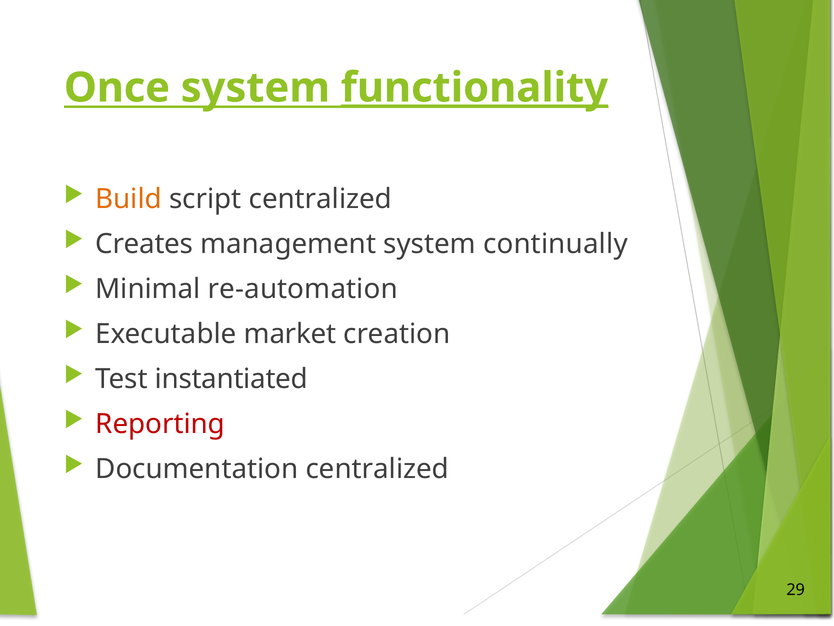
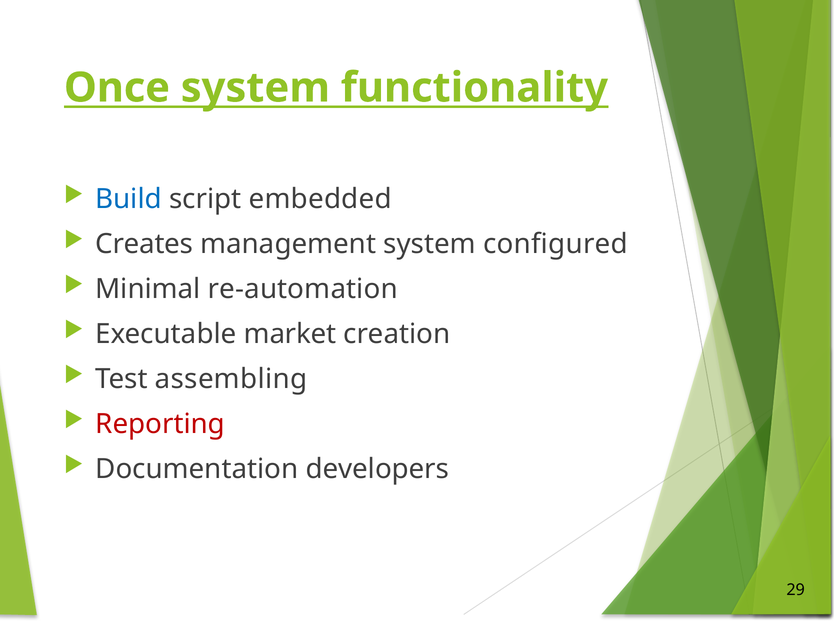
functionality underline: present -> none
Build colour: orange -> blue
script centralized: centralized -> embedded
continually: continually -> configured
instantiated: instantiated -> assembling
Documentation centralized: centralized -> developers
